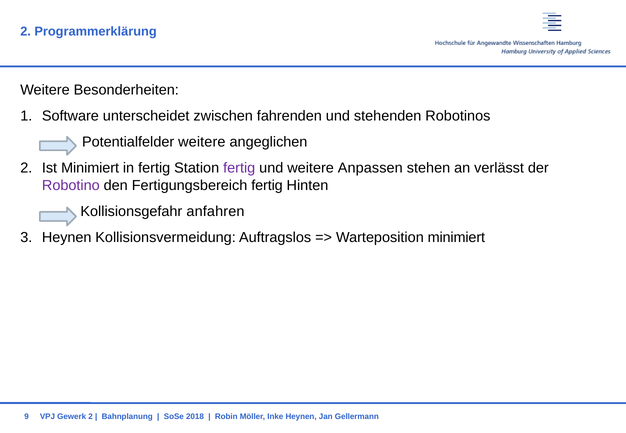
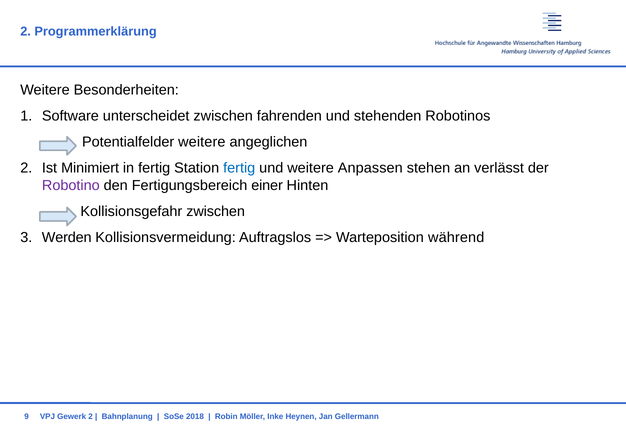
fertig at (239, 168) colour: purple -> blue
Fertigungsbereich fertig: fertig -> einer
Kollisionsgefahr anfahren: anfahren -> zwischen
Heynen at (67, 238): Heynen -> Werden
Warteposition minimiert: minimiert -> während
